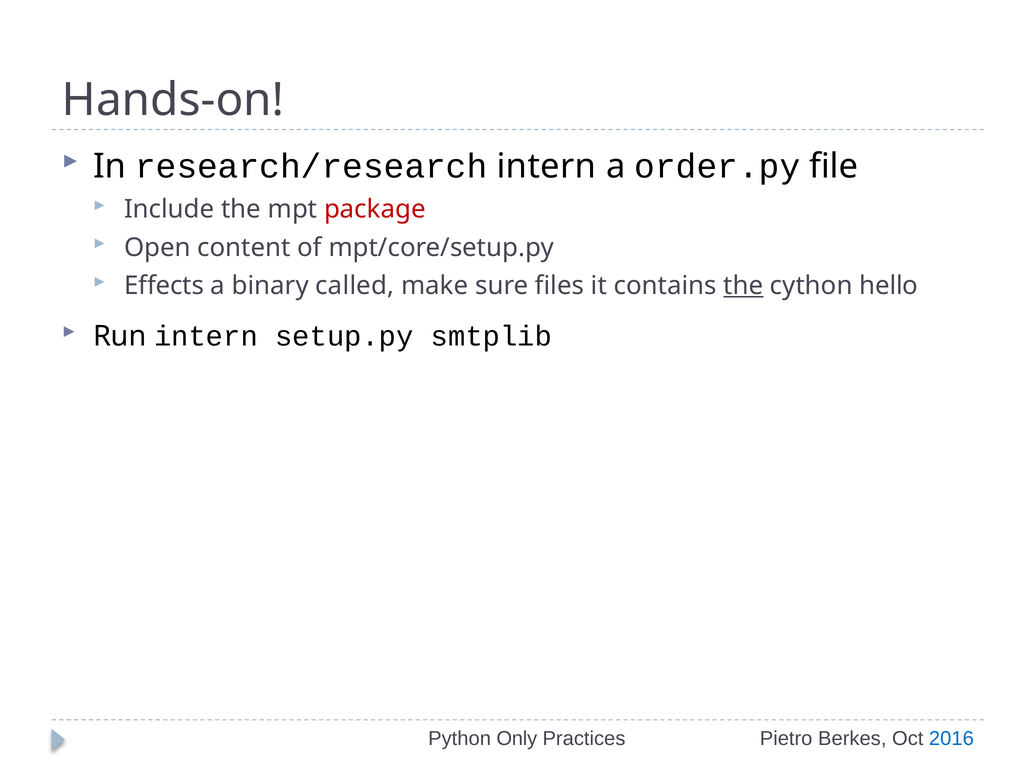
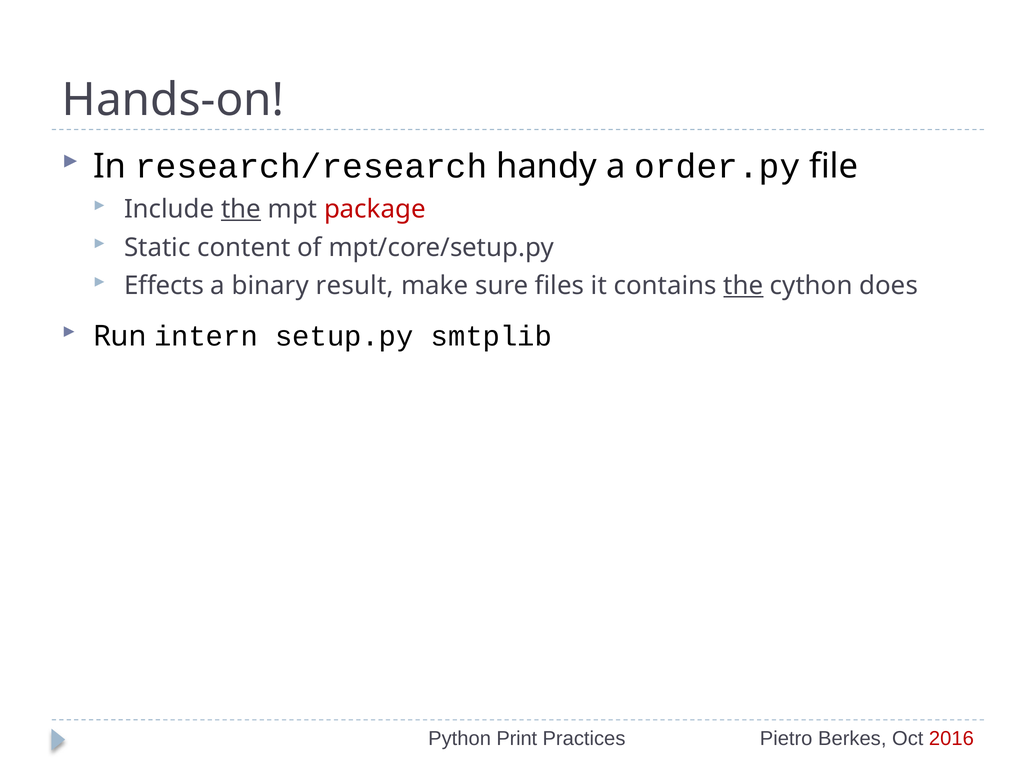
research/research intern: intern -> handy
the at (241, 209) underline: none -> present
Open: Open -> Static
called: called -> result
hello: hello -> does
Only: Only -> Print
2016 colour: blue -> red
